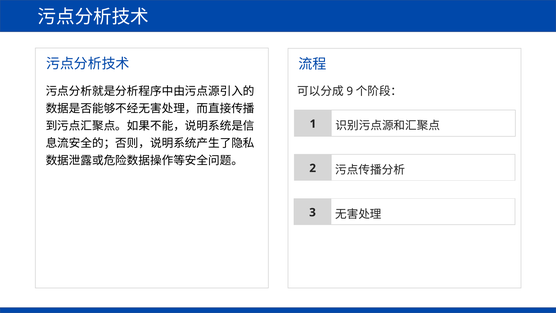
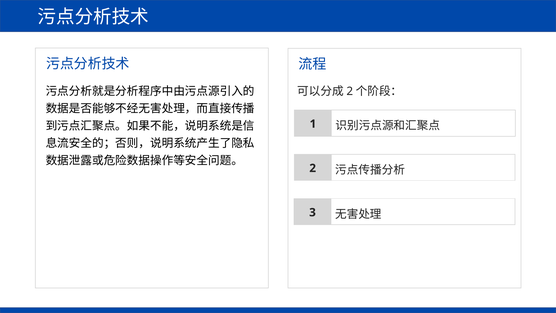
9 at (350, 91): 9 -> 2
